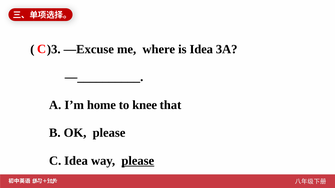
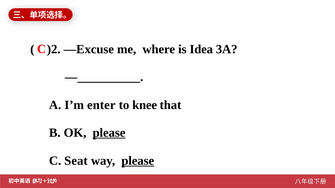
)3: )3 -> )2
home: home -> enter
please at (109, 133) underline: none -> present
C Idea: Idea -> Seat
